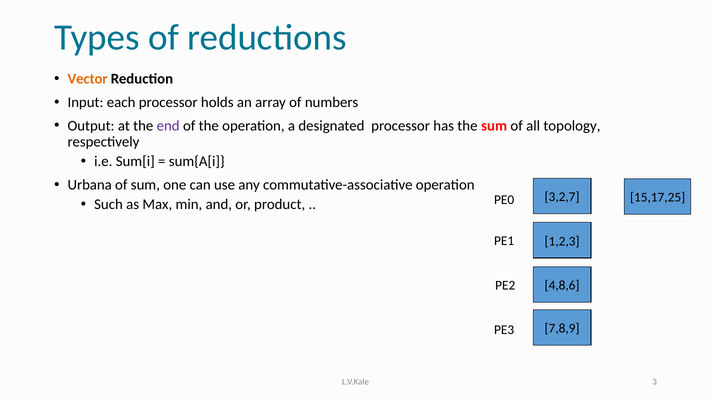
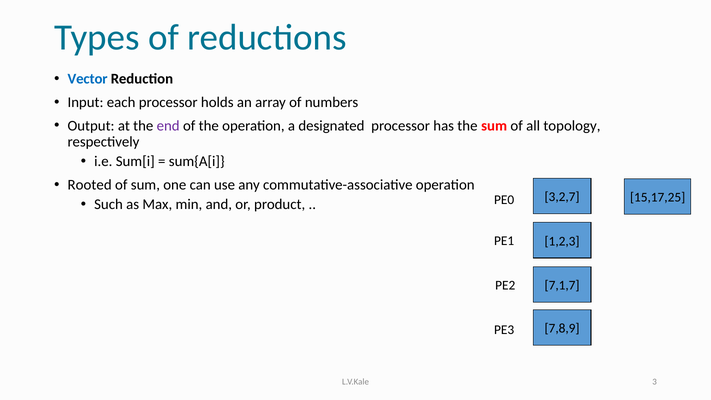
Vector colour: orange -> blue
Urbana: Urbana -> Rooted
4,8,6: 4,8,6 -> 7,1,7
